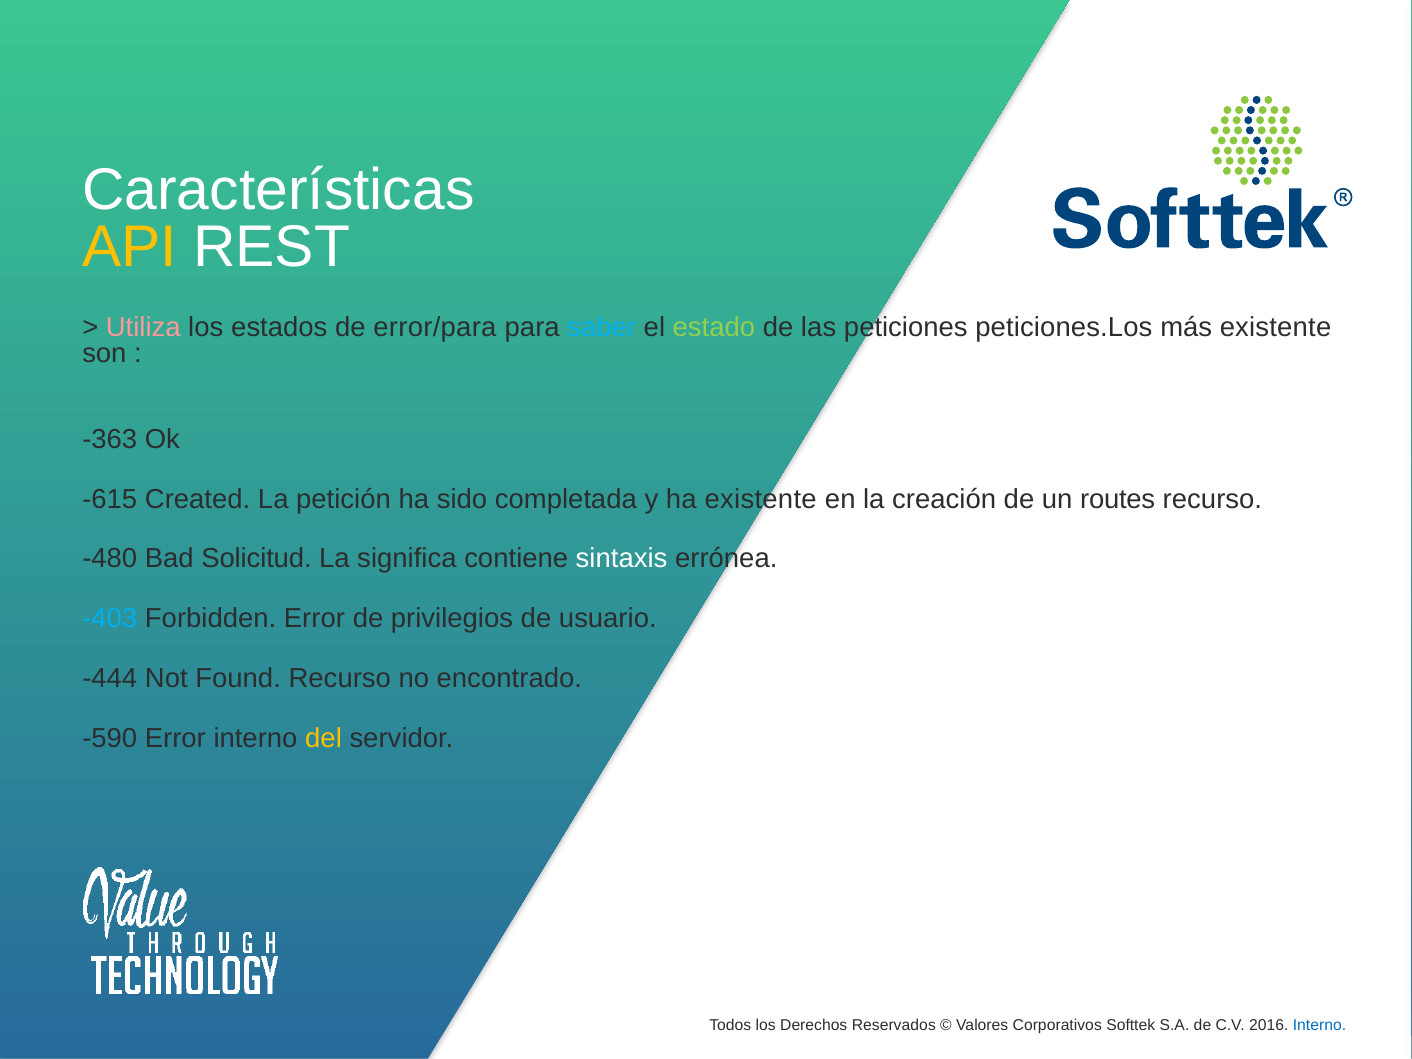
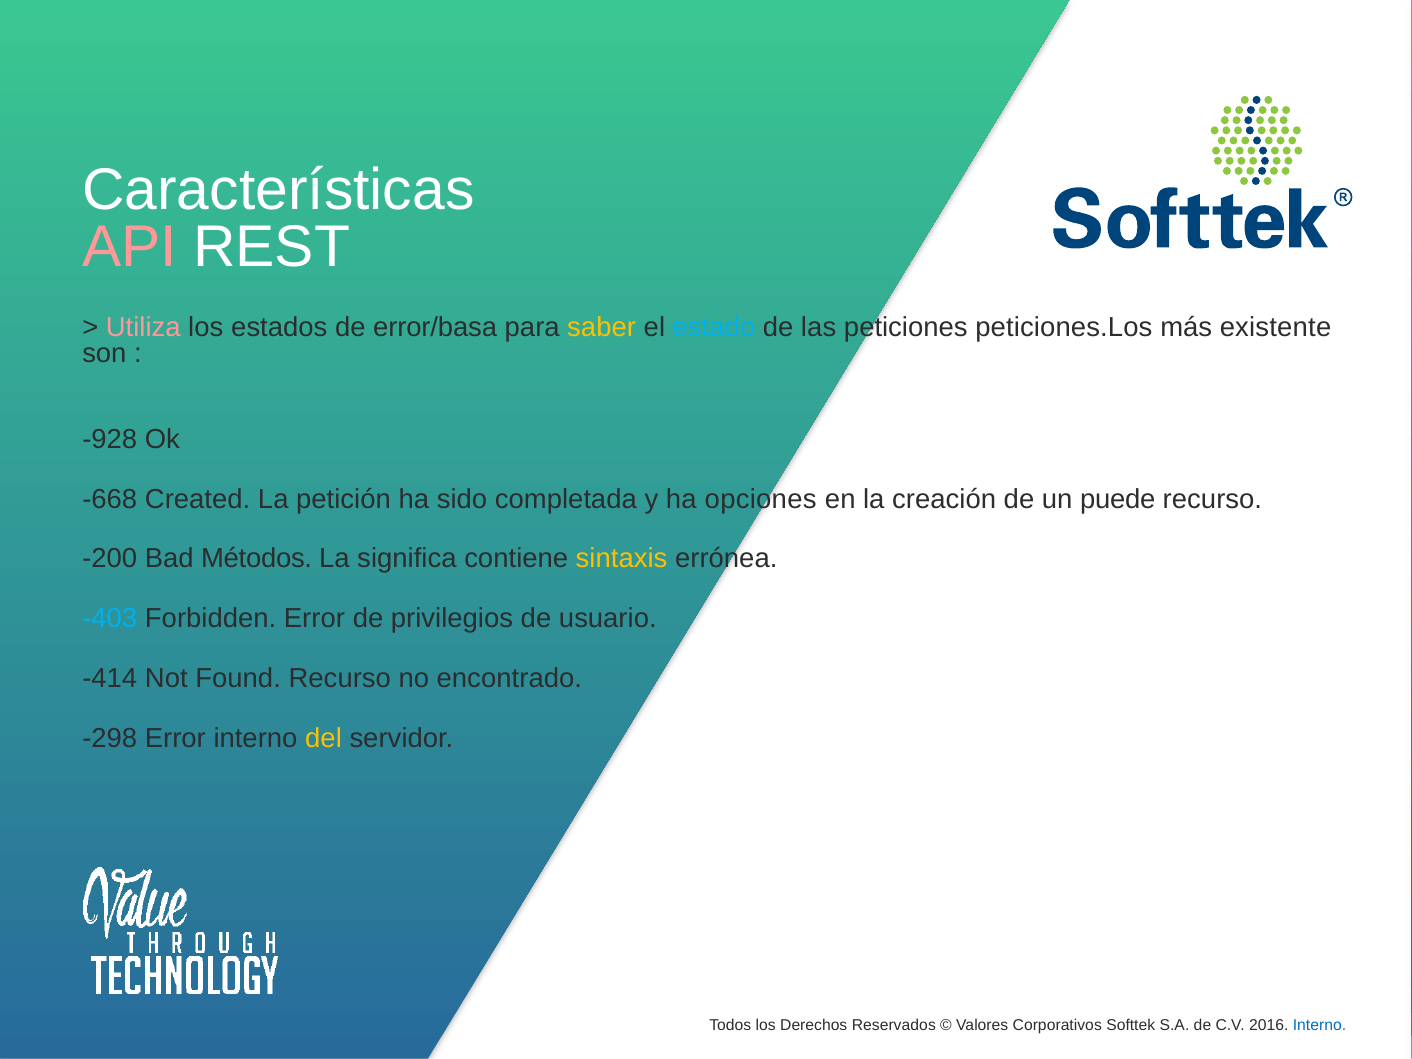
API colour: yellow -> pink
error/para: error/para -> error/basa
saber colour: light blue -> yellow
estado colour: light green -> light blue
-363: -363 -> -928
-615: -615 -> -668
ha existente: existente -> opciones
routes: routes -> puede
-480: -480 -> -200
Solicitud: Solicitud -> Métodos
sintaxis colour: white -> yellow
-444: -444 -> -414
-590: -590 -> -298
